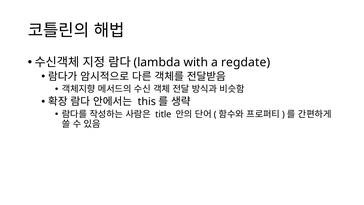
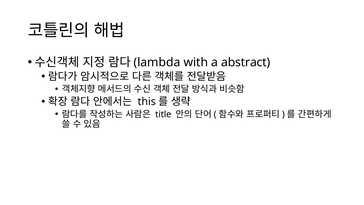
regdate: regdate -> abstract
